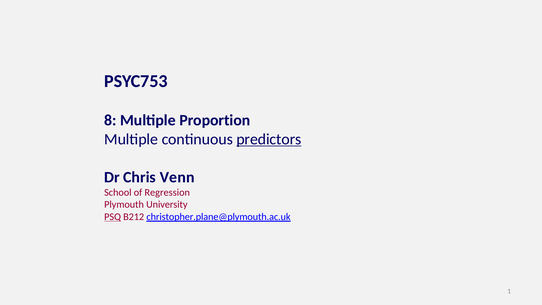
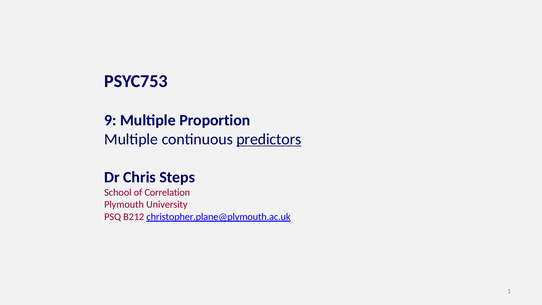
8: 8 -> 9
Venn: Venn -> Steps
Regression: Regression -> Correlation
PSQ underline: present -> none
